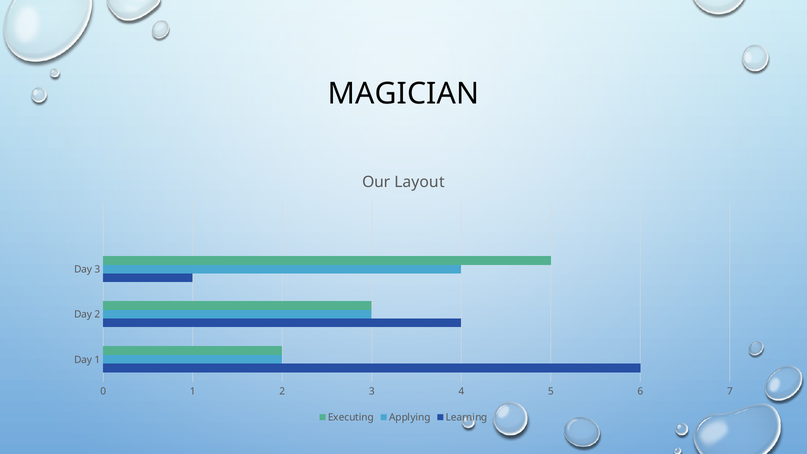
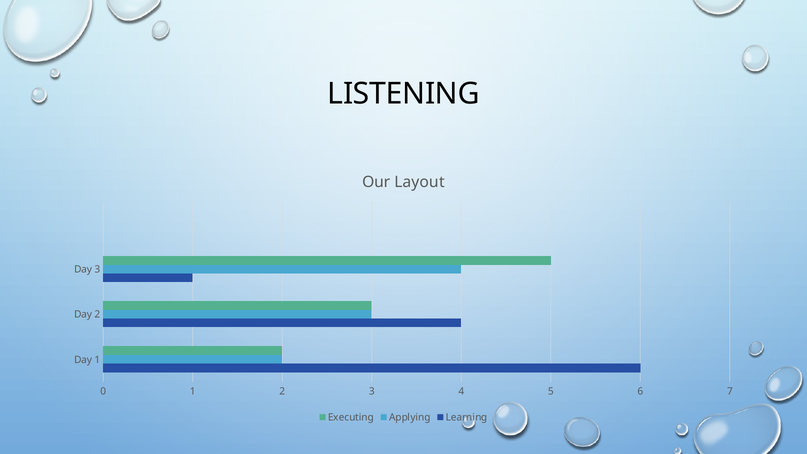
MAGICIAN: MAGICIAN -> LISTENING
